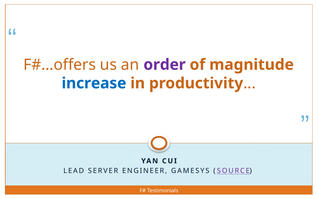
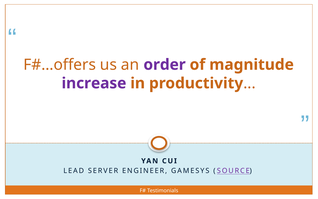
increase colour: blue -> purple
